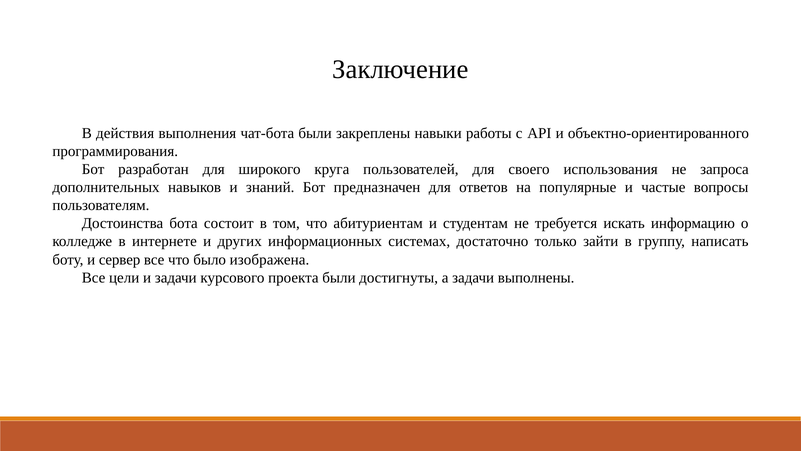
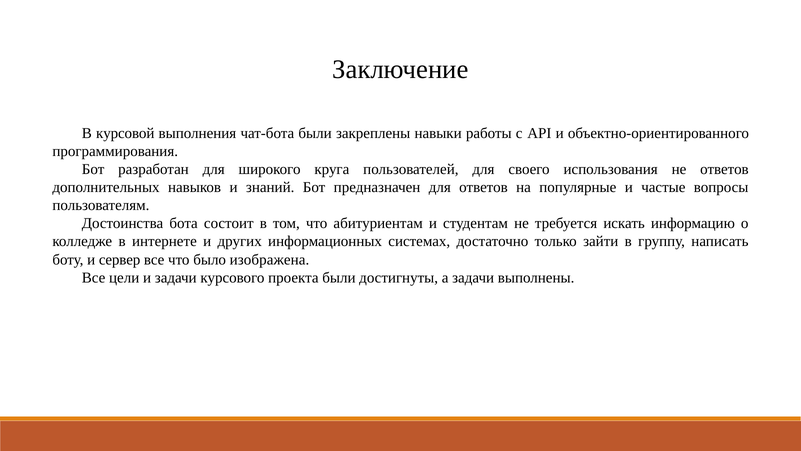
действия: действия -> курсовой
не запроса: запроса -> ответов
